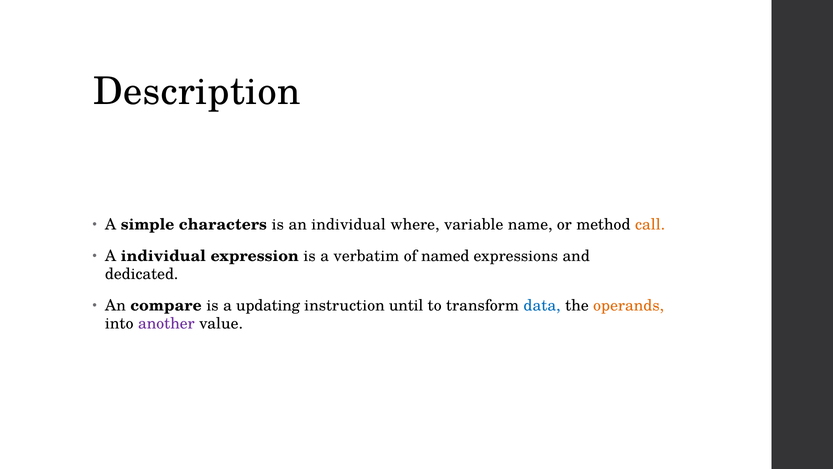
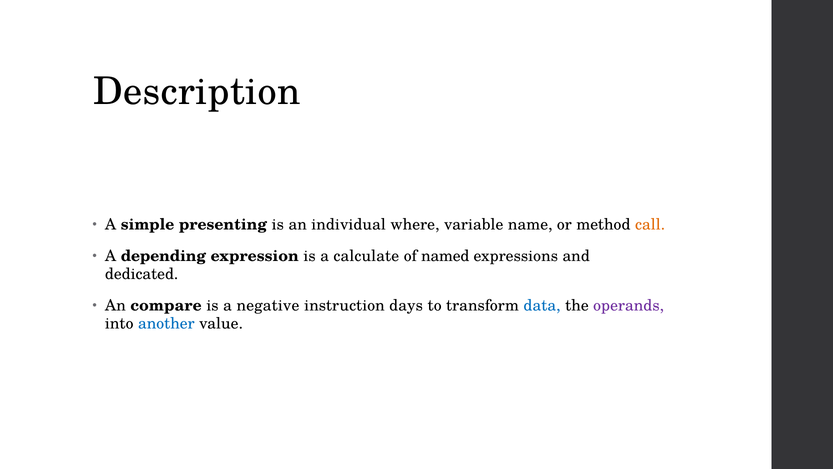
characters: characters -> presenting
A individual: individual -> depending
verbatim: verbatim -> calculate
updating: updating -> negative
until: until -> days
operands colour: orange -> purple
another colour: purple -> blue
